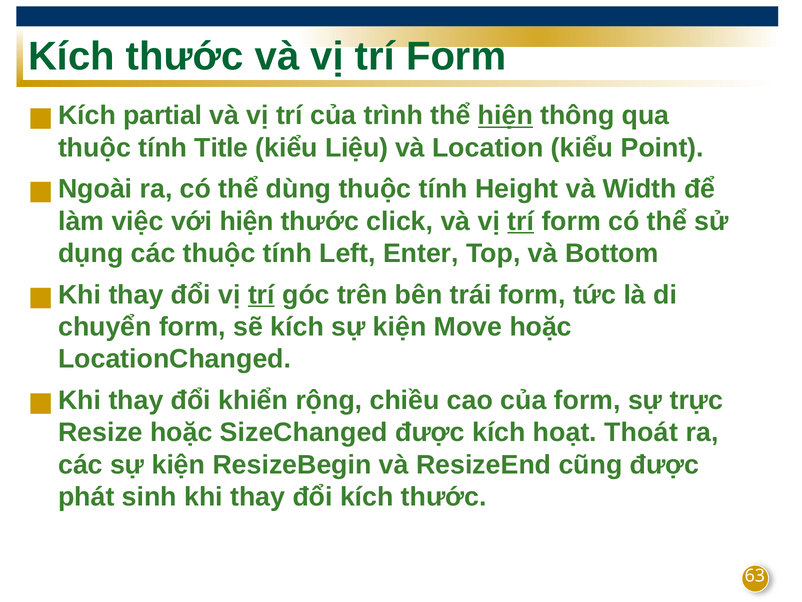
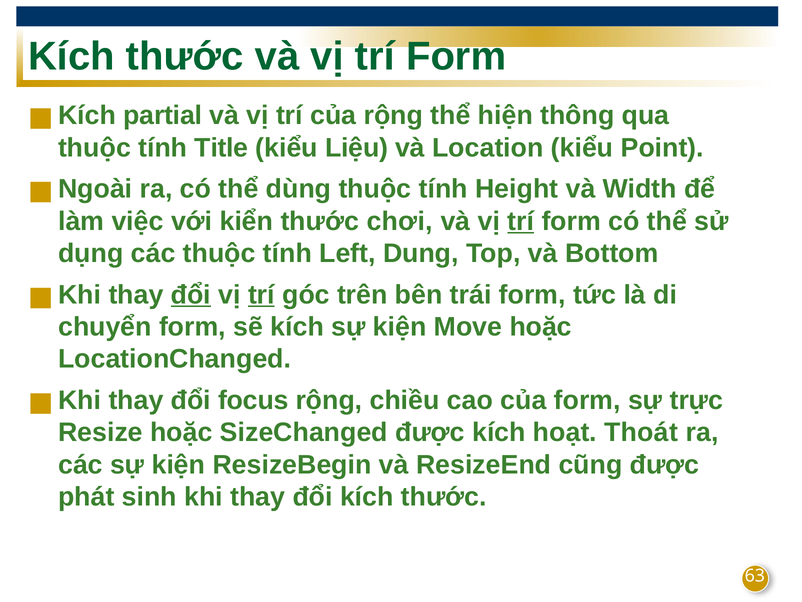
của trình: trình -> rộng
hiện at (505, 115) underline: present -> none
với hiện: hiện -> kiển
click: click -> chơi
Enter: Enter -> Dung
đổi at (191, 295) underline: none -> present
khiển: khiển -> focus
